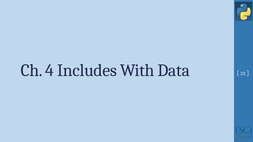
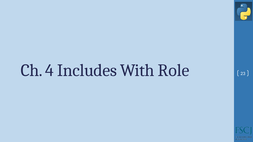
Data: Data -> Role
